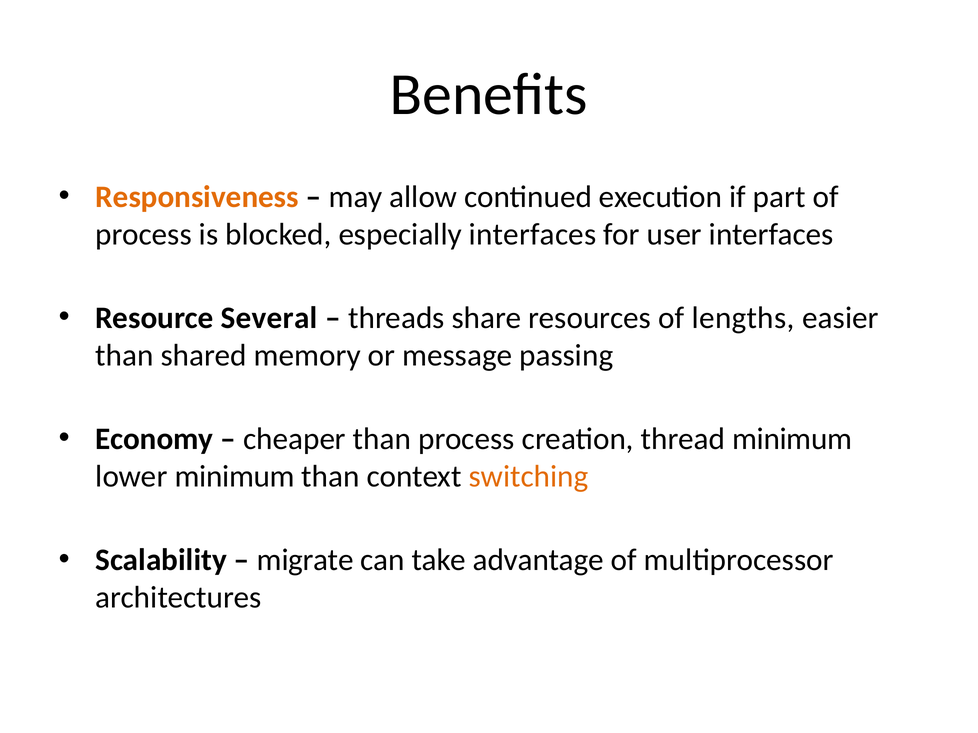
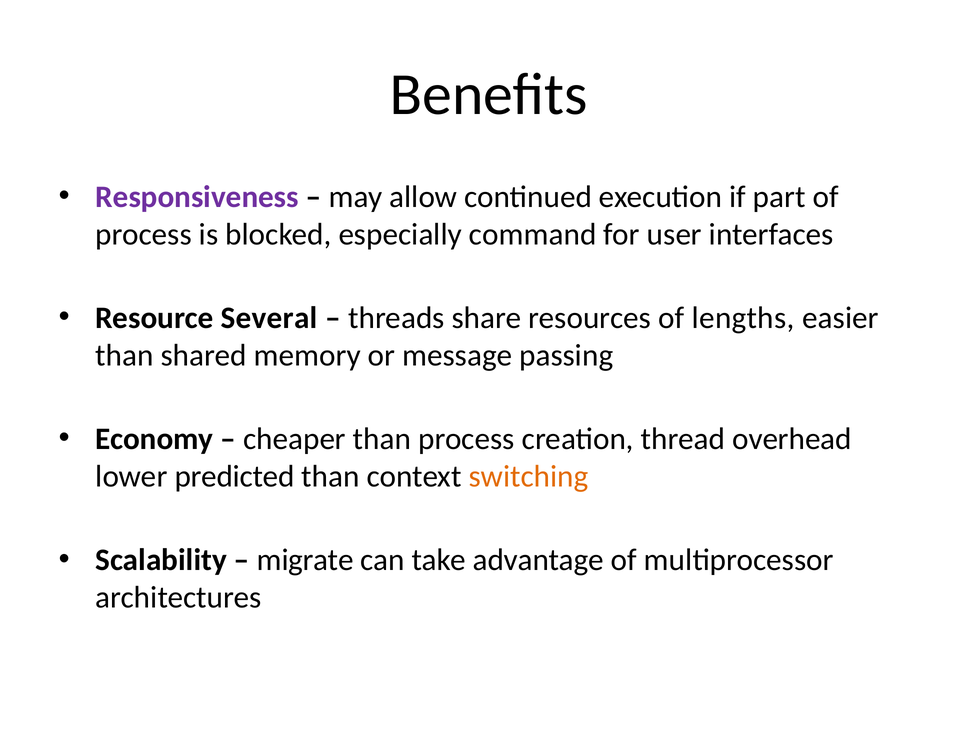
Responsiveness colour: orange -> purple
especially interfaces: interfaces -> command
thread minimum: minimum -> overhead
lower minimum: minimum -> predicted
